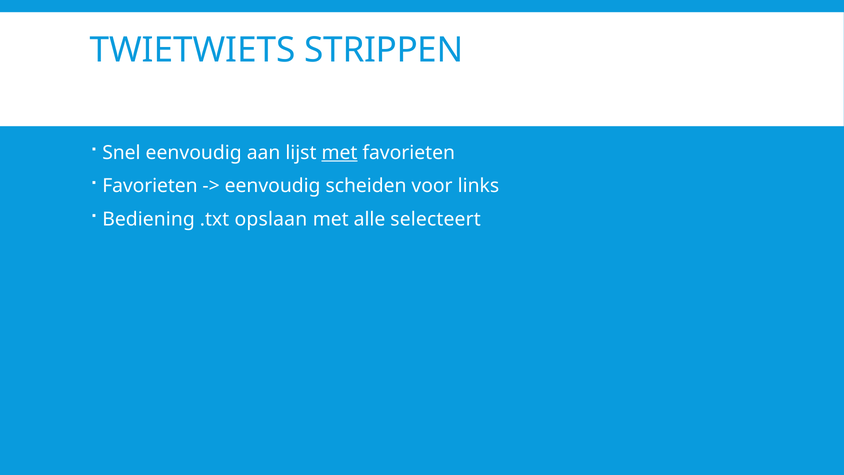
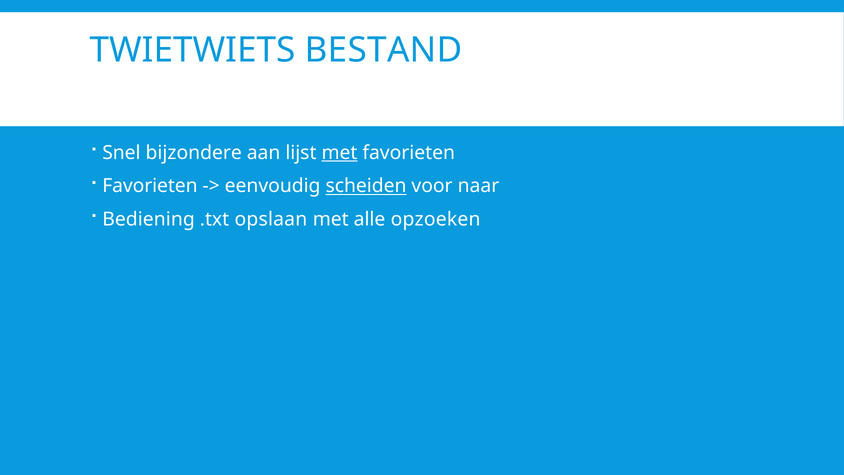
STRIPPEN: STRIPPEN -> BESTAND
Snel eenvoudig: eenvoudig -> bijzondere
scheiden underline: none -> present
links: links -> naar
selecteert: selecteert -> opzoeken
